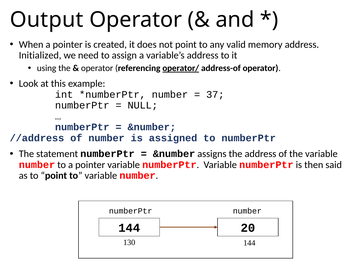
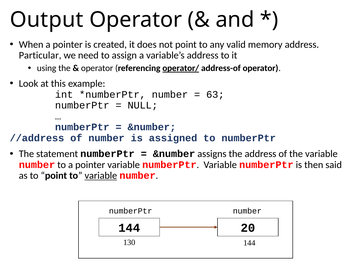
Initialized: Initialized -> Particular
37: 37 -> 63
variable at (101, 175) underline: none -> present
